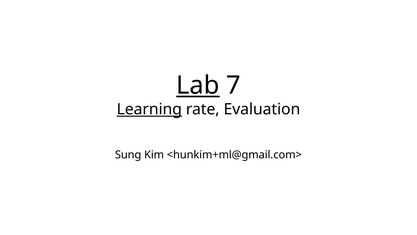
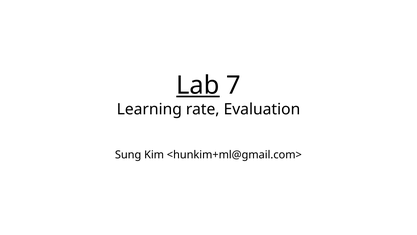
Learning underline: present -> none
